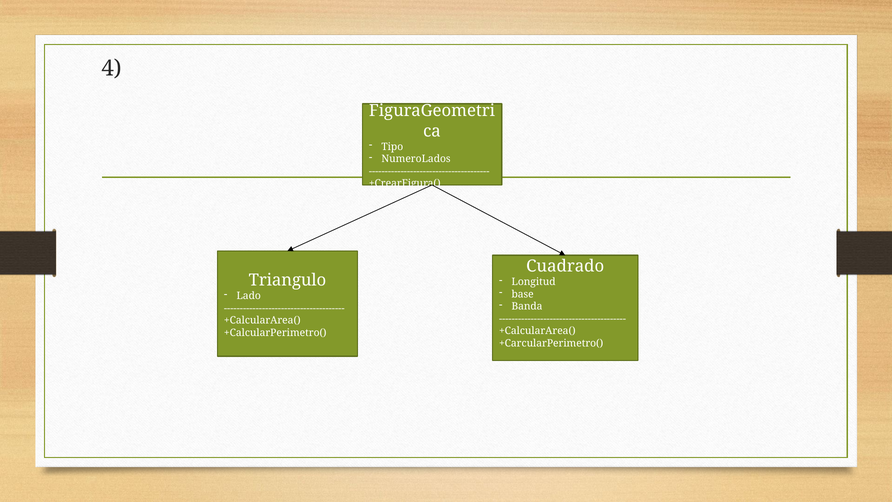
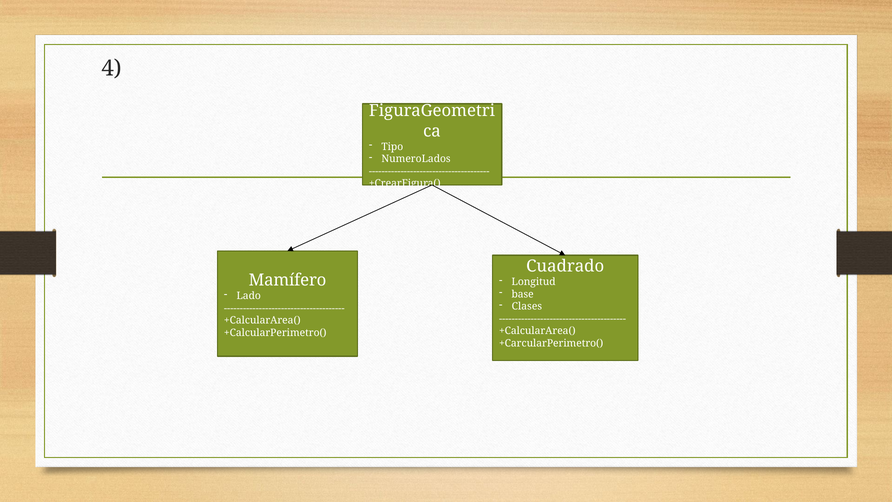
Triangulo: Triangulo -> Mamífero
Banda: Banda -> Clases
